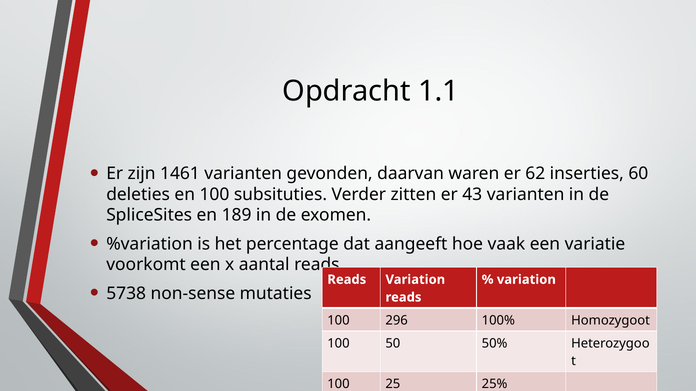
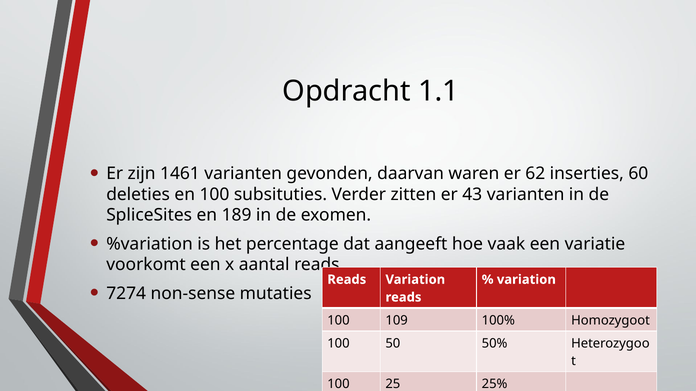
5738: 5738 -> 7274
296: 296 -> 109
